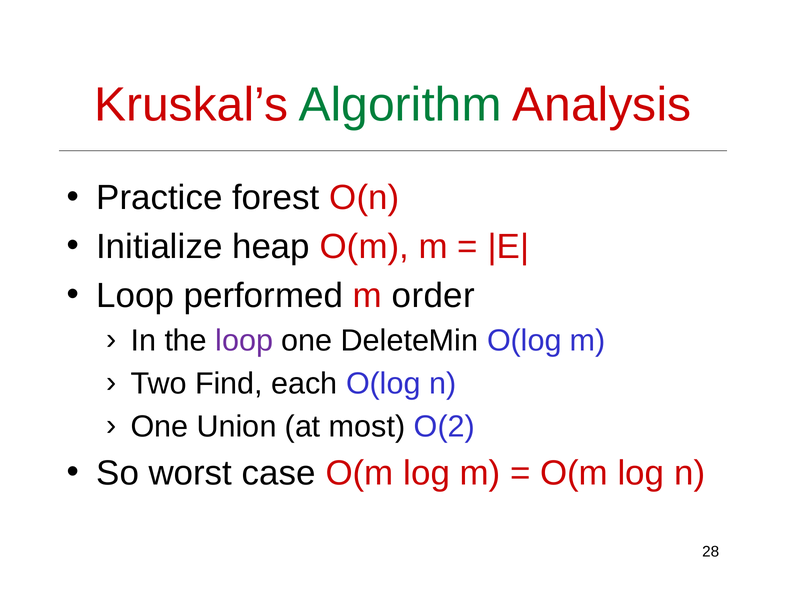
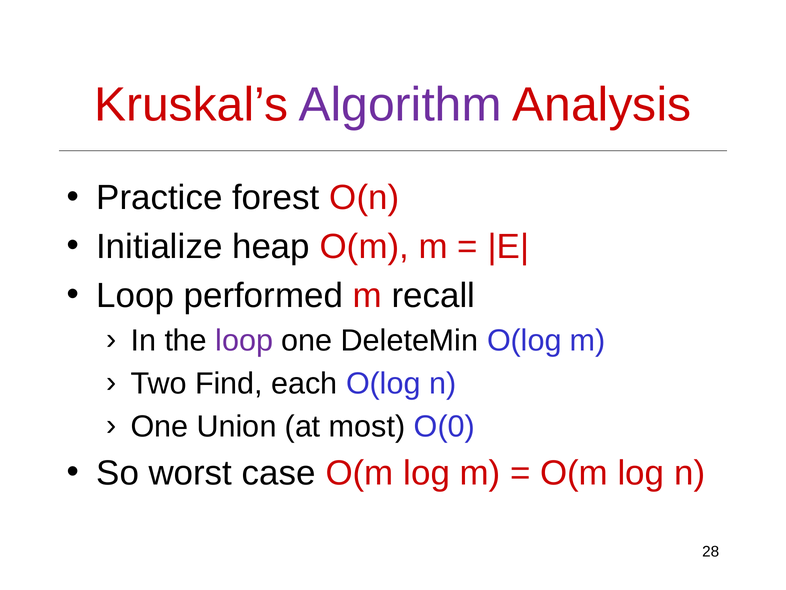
Algorithm colour: green -> purple
order: order -> recall
O(2: O(2 -> O(0
